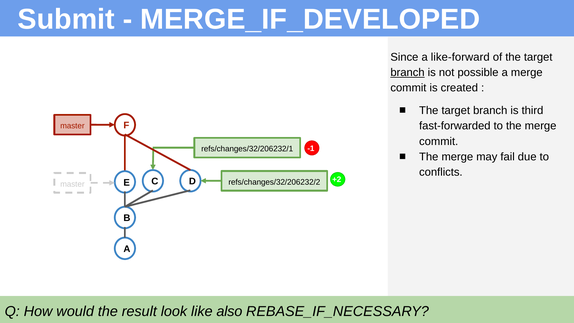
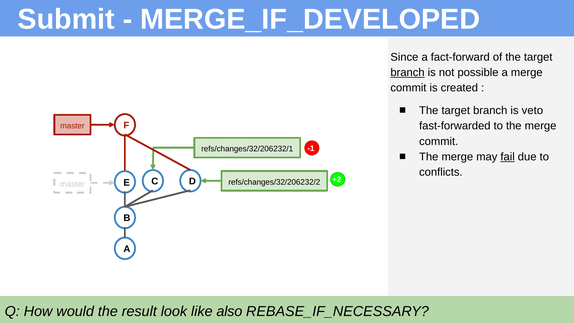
like-forward: like-forward -> fact-forward
third: third -> veto
fail underline: none -> present
